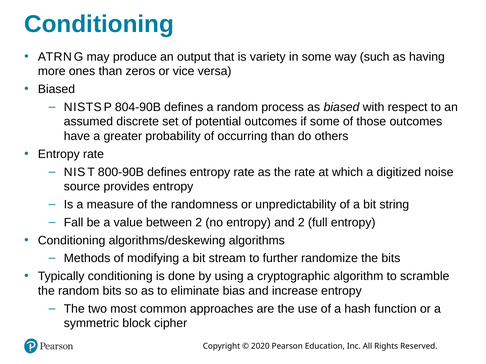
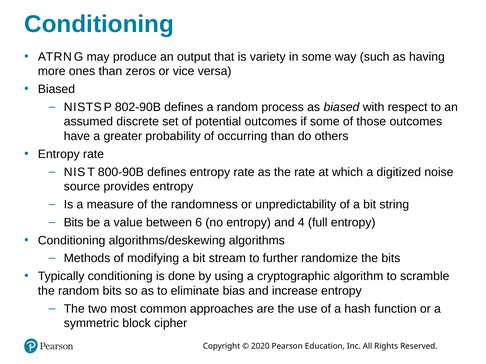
804-90B: 804-90B -> 802-90B
Fall at (74, 223): Fall -> Bits
between 2: 2 -> 6
and 2: 2 -> 4
